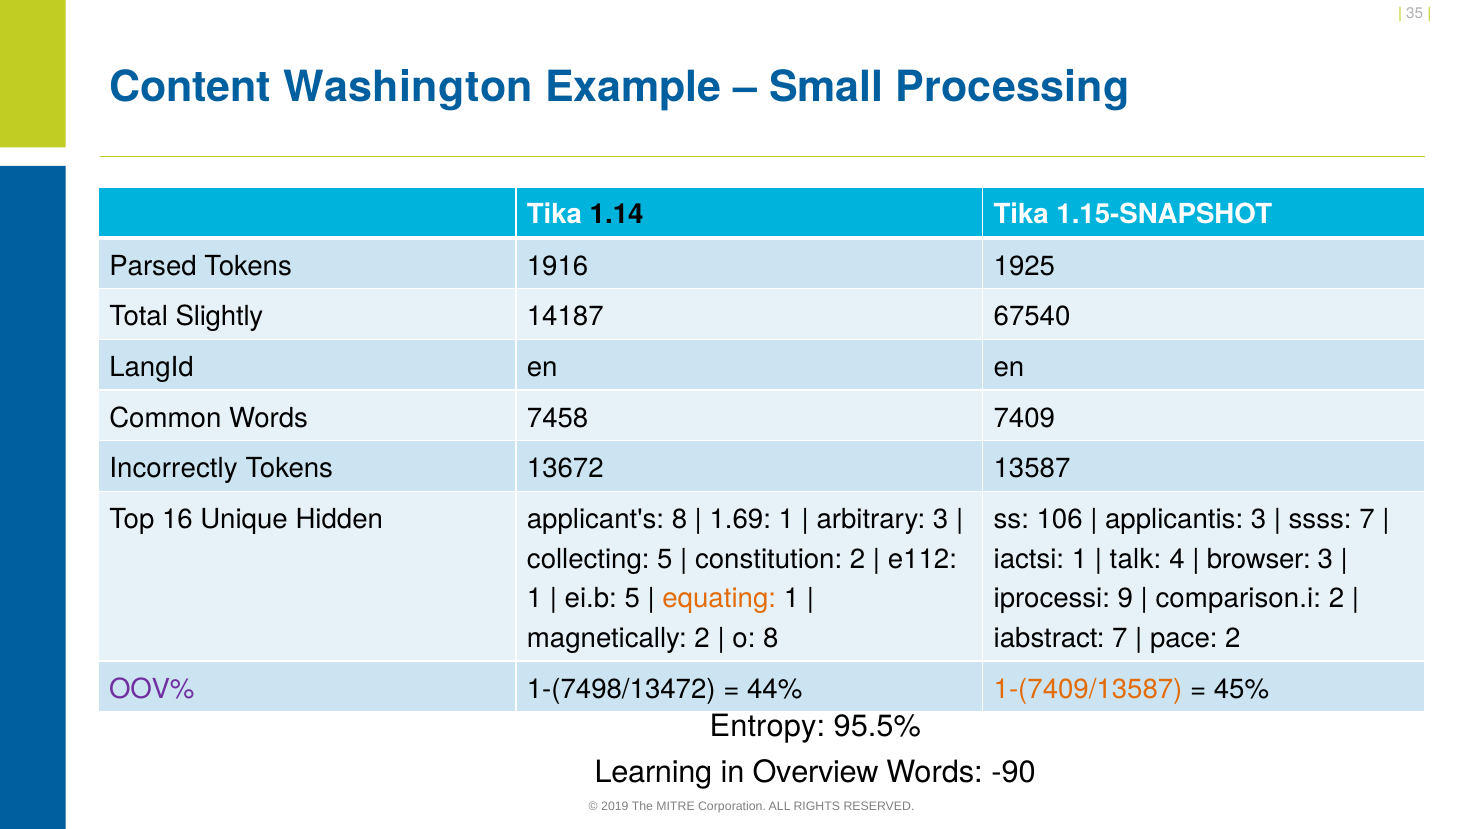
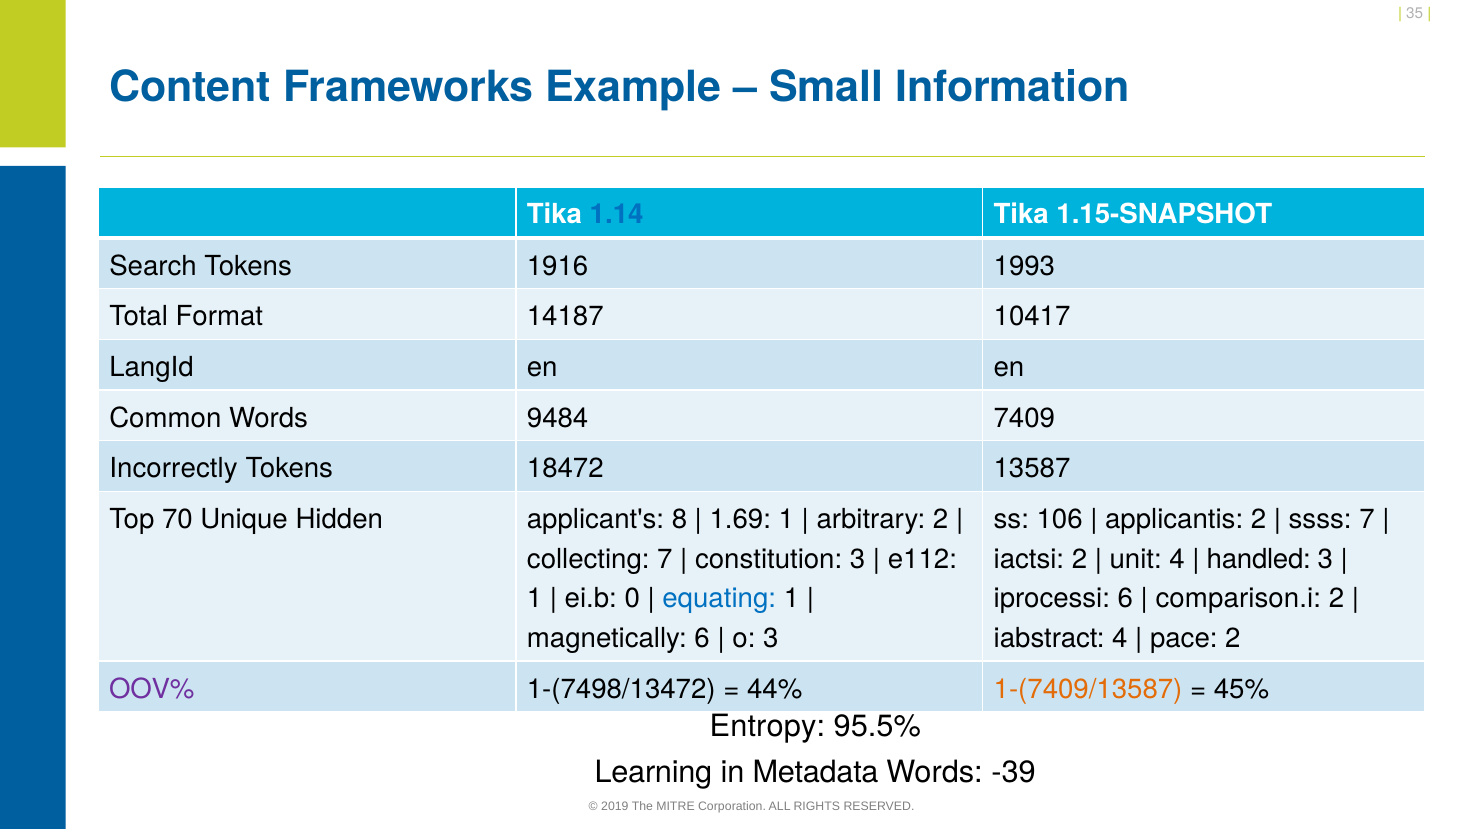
Washington: Washington -> Frameworks
Processing: Processing -> Information
1.14 colour: black -> blue
Parsed: Parsed -> Search
1925: 1925 -> 1993
Slightly: Slightly -> Format
67540: 67540 -> 10417
7458: 7458 -> 9484
13672: 13672 -> 18472
16: 16 -> 70
arbitrary 3: 3 -> 2
applicantis 3: 3 -> 2
collecting 5: 5 -> 7
constitution 2: 2 -> 3
iactsi 1: 1 -> 2
talk: talk -> unit
browser: browser -> handled
ei.b 5: 5 -> 0
equating colour: orange -> blue
iprocessi 9: 9 -> 6
magnetically 2: 2 -> 6
o 8: 8 -> 3
iabstract 7: 7 -> 4
Overview: Overview -> Metadata
-90: -90 -> -39
